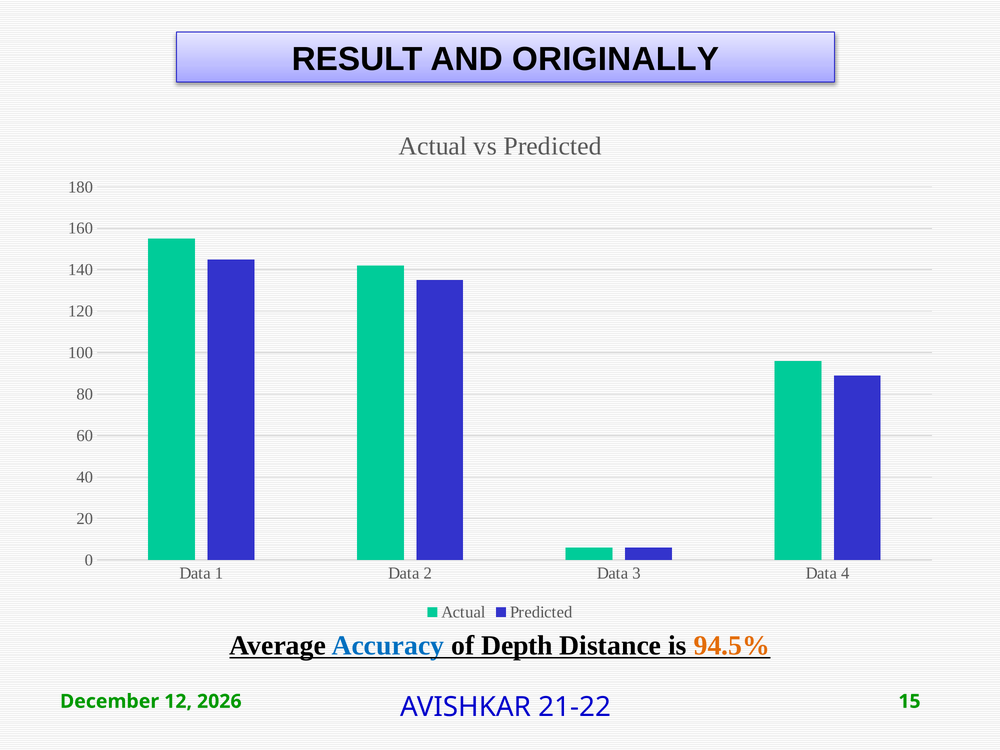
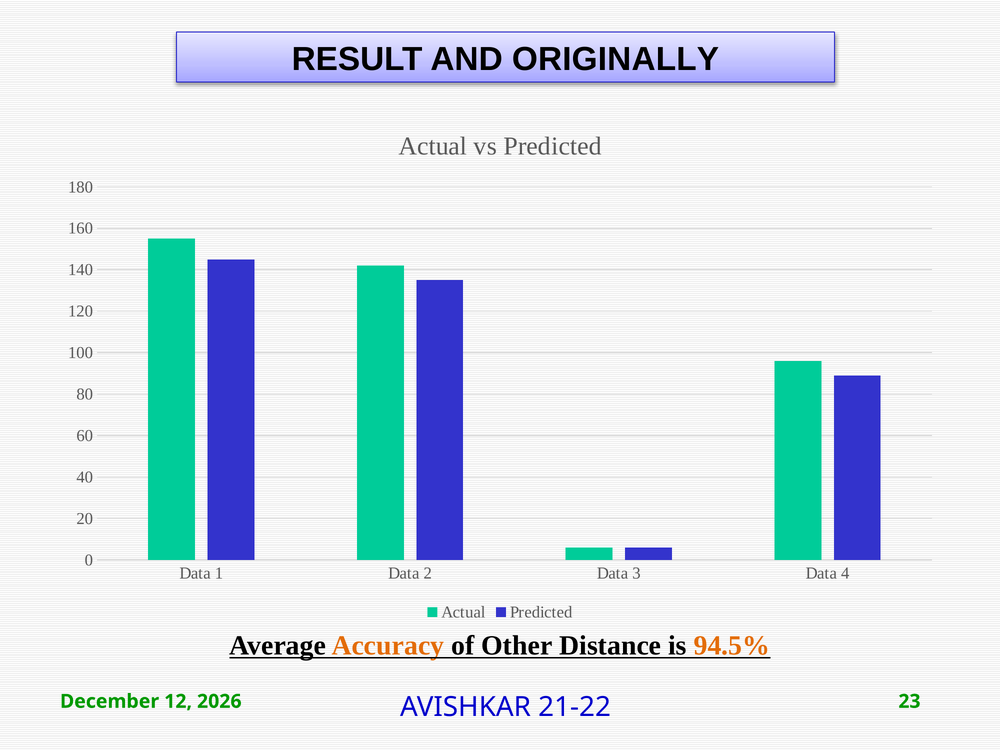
Accuracy colour: blue -> orange
Depth: Depth -> Other
15: 15 -> 23
